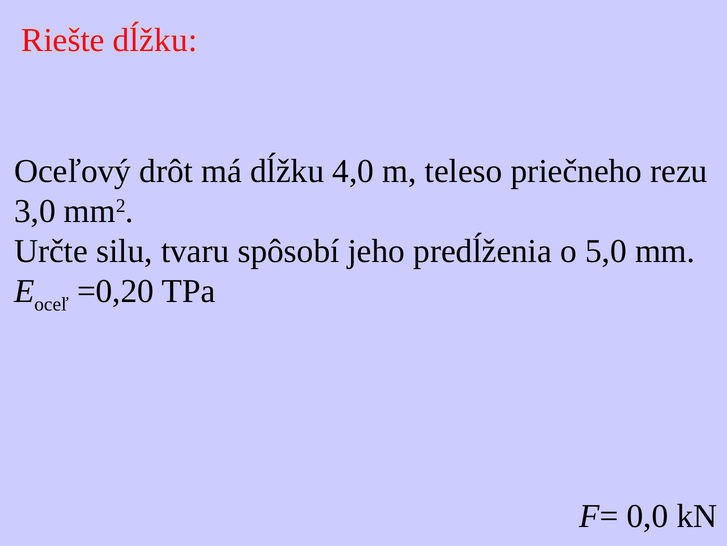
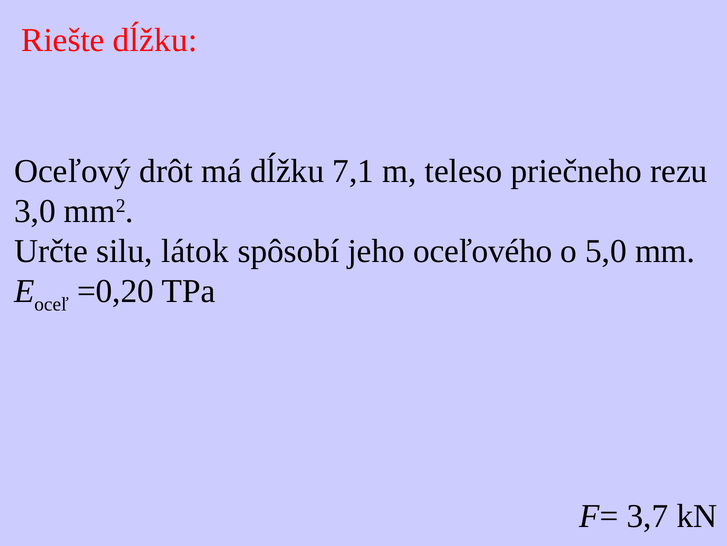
4,0: 4,0 -> 7,1
tvaru: tvaru -> látok
predĺženia: predĺženia -> oceľového
0,0: 0,0 -> 3,7
